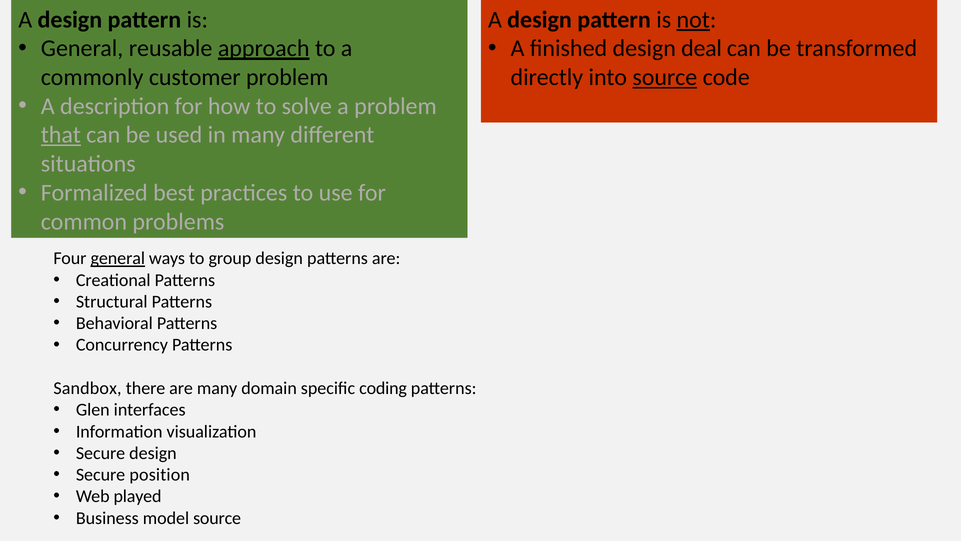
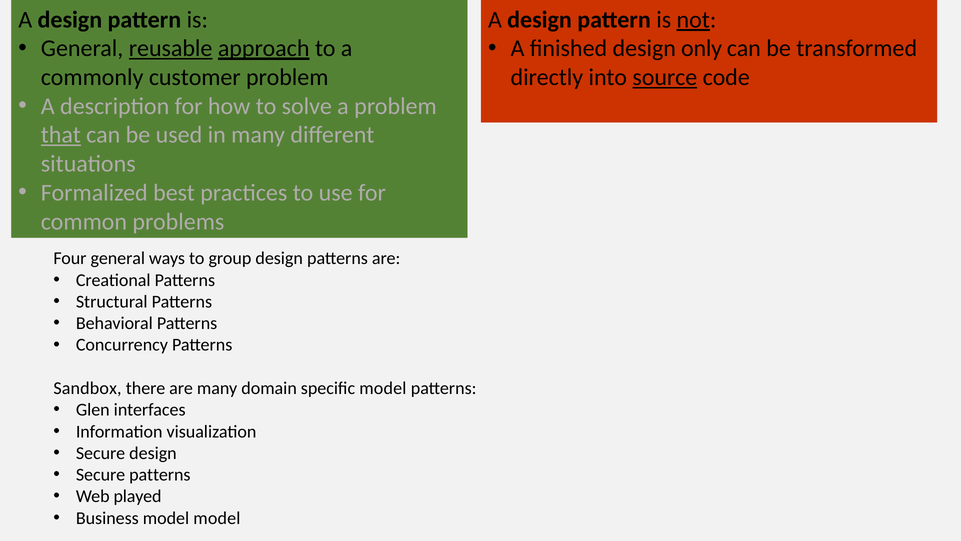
reusable underline: none -> present
deal: deal -> only
general at (118, 258) underline: present -> none
specific coding: coding -> model
Secure position: position -> patterns
model source: source -> model
